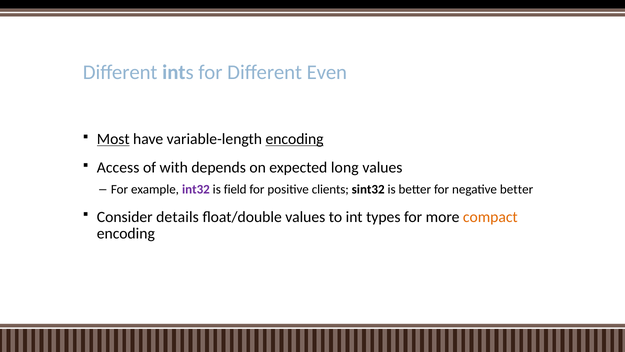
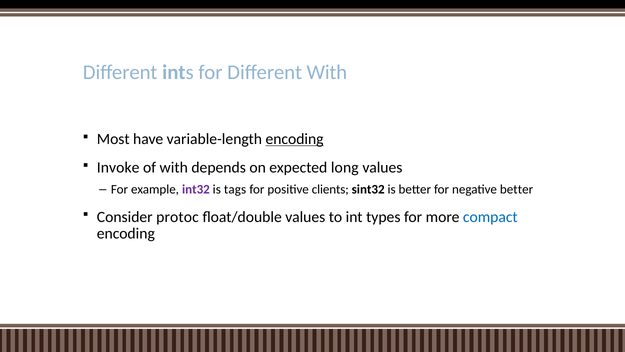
Different Even: Even -> With
Most underline: present -> none
Access: Access -> Invoke
field: field -> tags
details: details -> protoc
compact colour: orange -> blue
